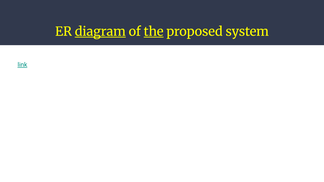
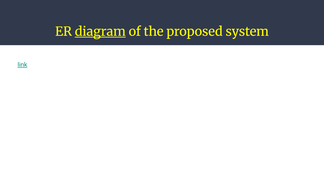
the underline: present -> none
